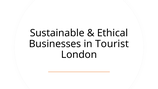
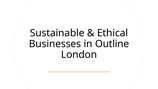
Tourist: Tourist -> Outline
